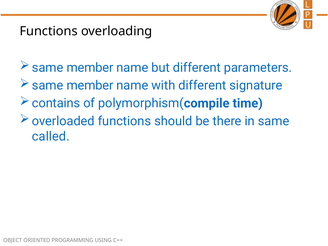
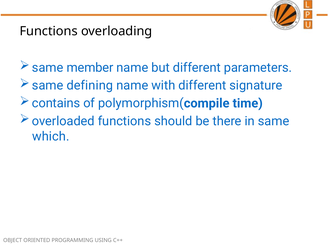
member at (90, 85): member -> defining
called: called -> which
